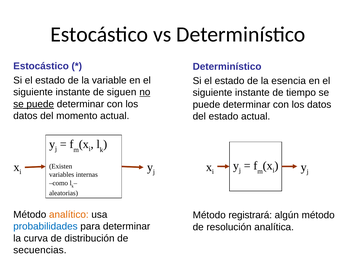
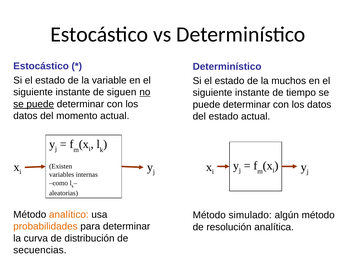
esencia: esencia -> muchos
registrará: registrará -> simulado
probabilidades colour: blue -> orange
